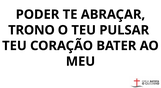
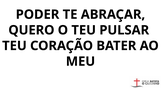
TRONO: TRONO -> QUERO
